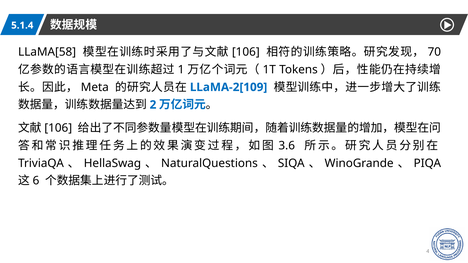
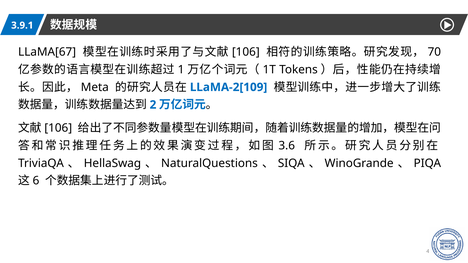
5.1.4: 5.1.4 -> 3.9.1
LLaMA[58: LLaMA[58 -> LLaMA[67
